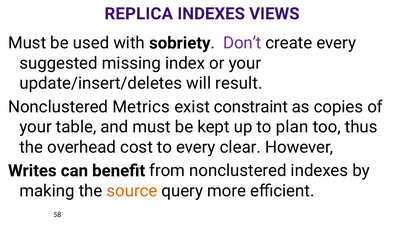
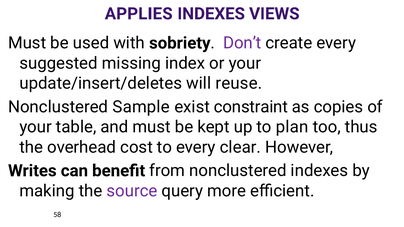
REPLICA: REPLICA -> APPLIES
result: result -> reuse
Metrics: Metrics -> Sample
source colour: orange -> purple
